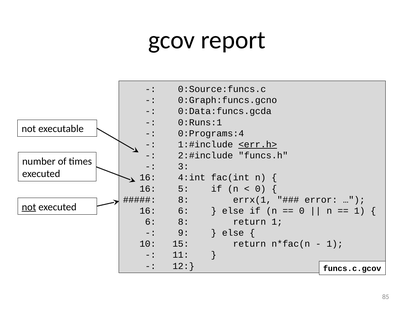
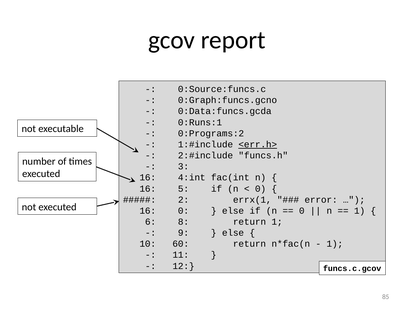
0:Programs:4: 0:Programs:4 -> 0:Programs:2
8 at (184, 199): 8 -> 2
not at (29, 207) underline: present -> none
16 6: 6 -> 0
15: 15 -> 60
